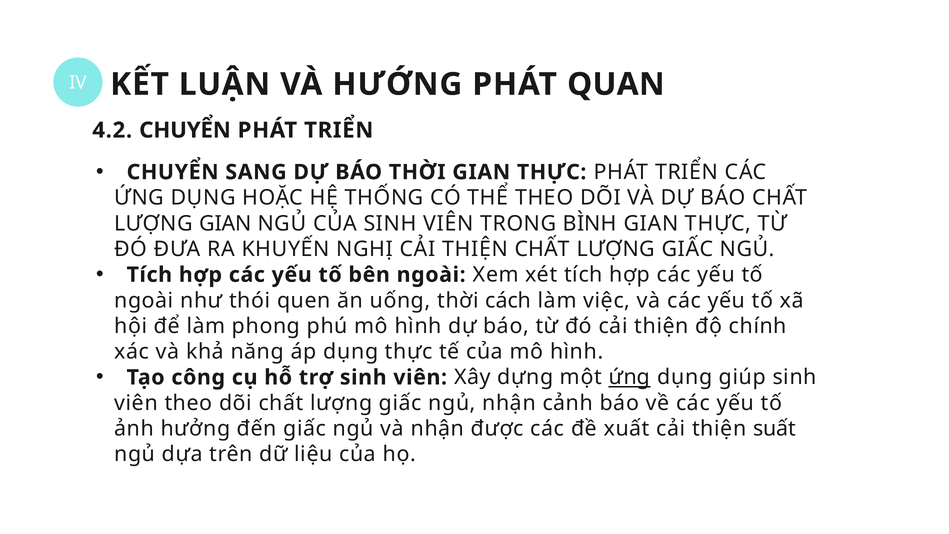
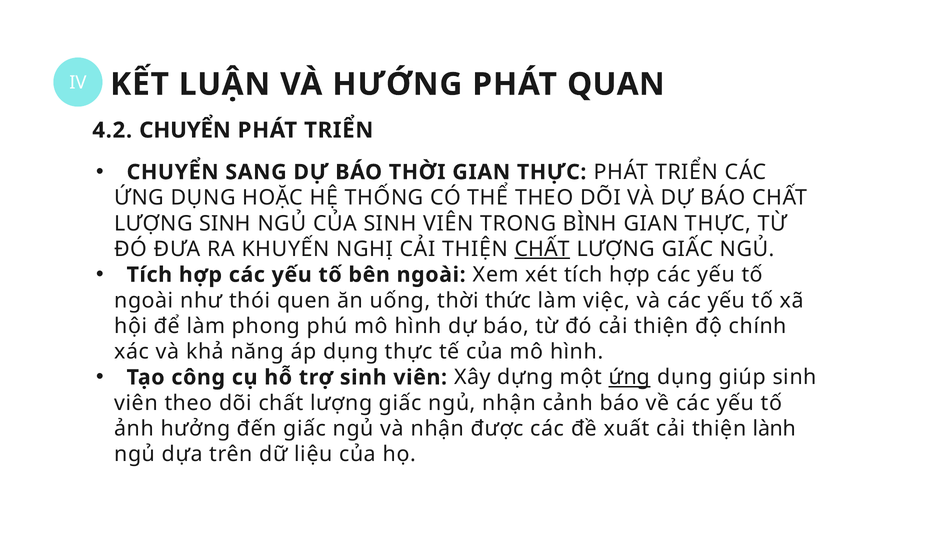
LƯỢNG GIAN: GIAN -> SINH
CHẤT at (542, 249) underline: none -> present
cách: cách -> thức
suất: suất -> lành
